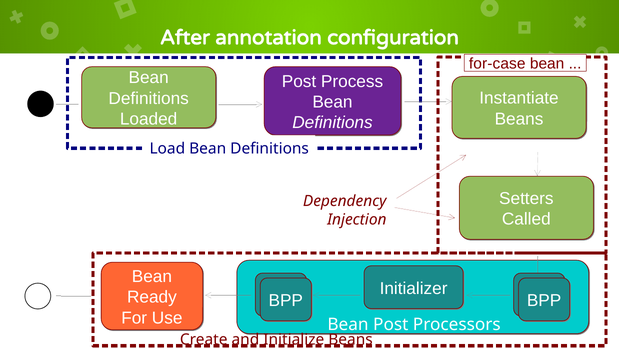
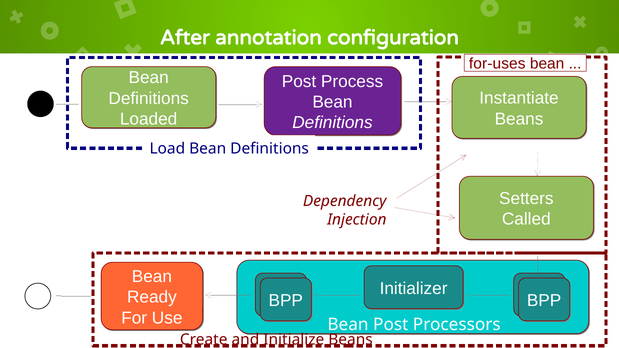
for-case: for-case -> for-uses
